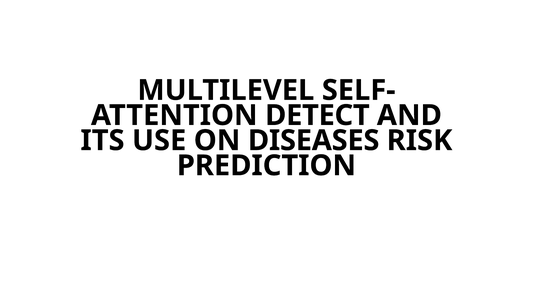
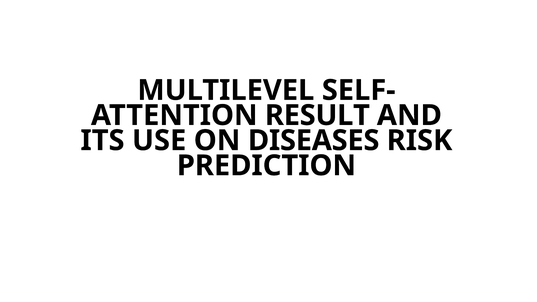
DETECT: DETECT -> RESULT
